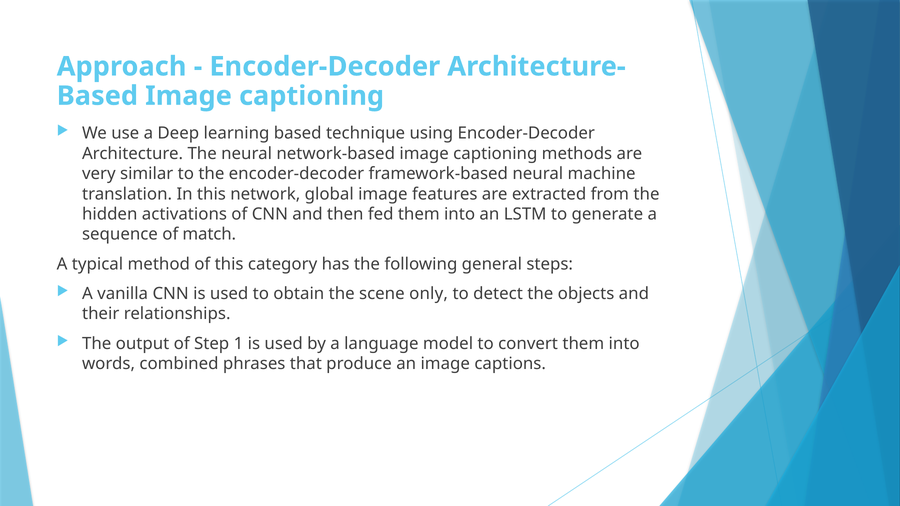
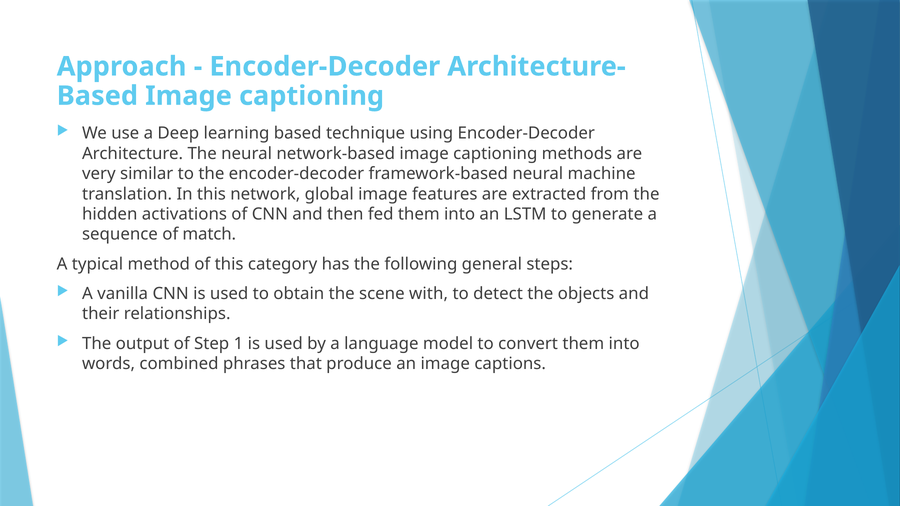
only: only -> with
